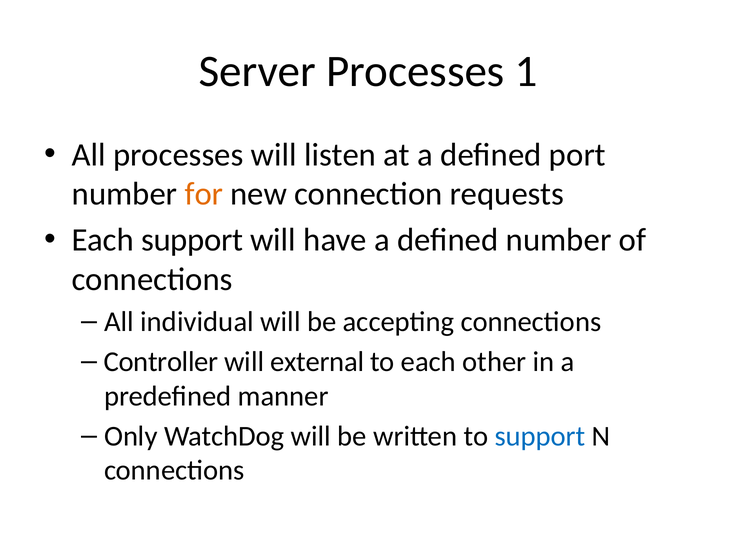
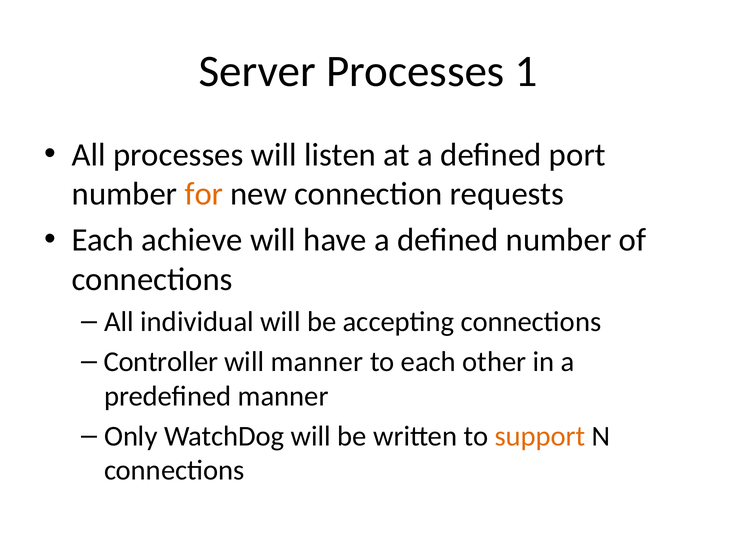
Each support: support -> achieve
will external: external -> manner
support at (540, 436) colour: blue -> orange
